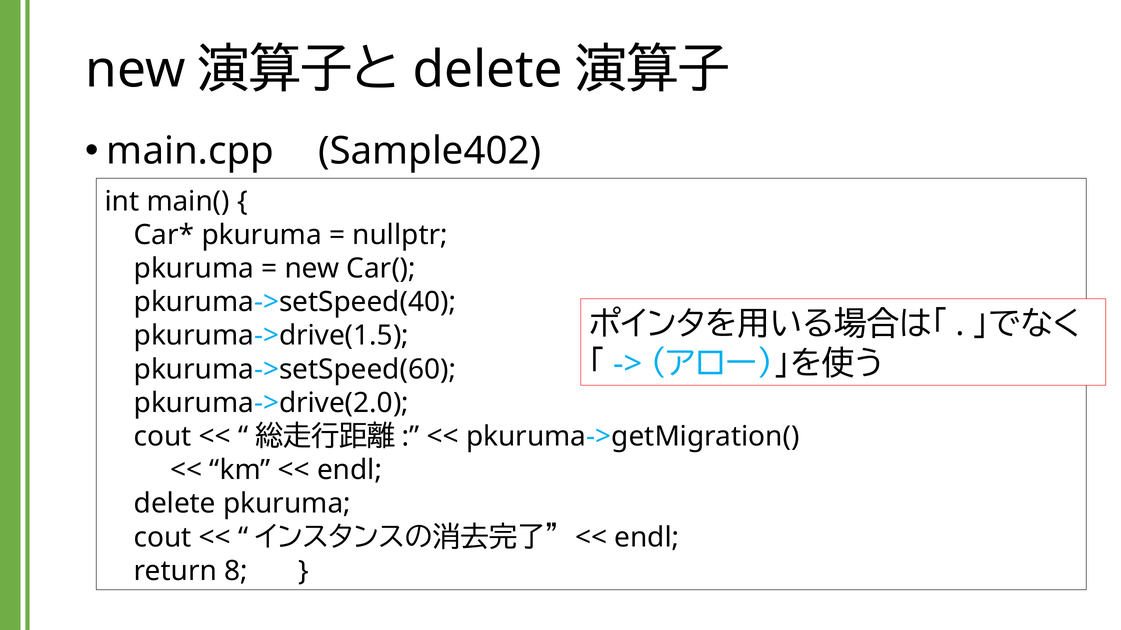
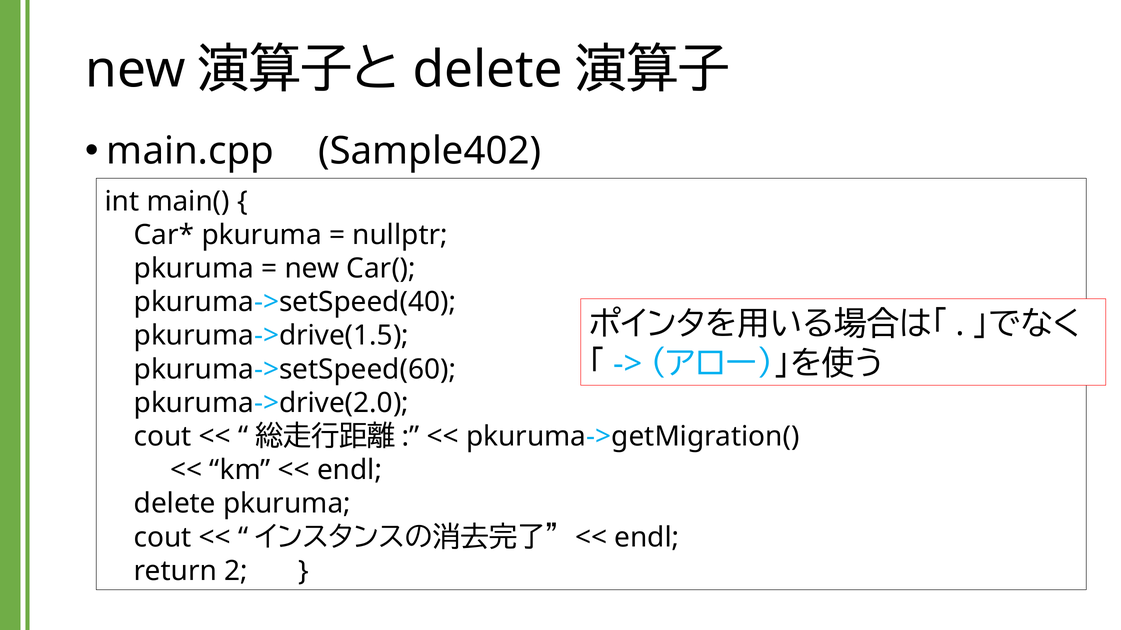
8: 8 -> 2
